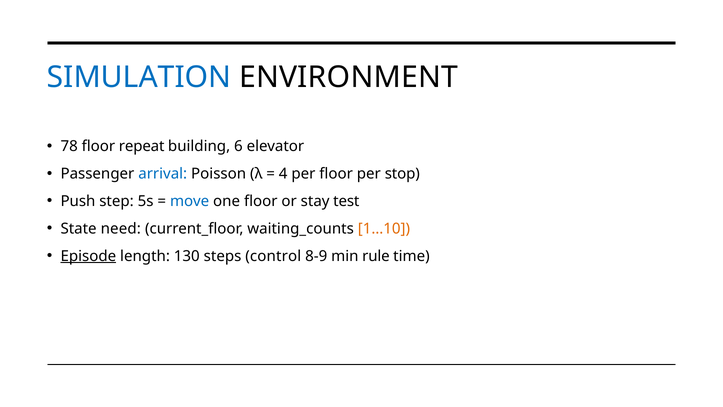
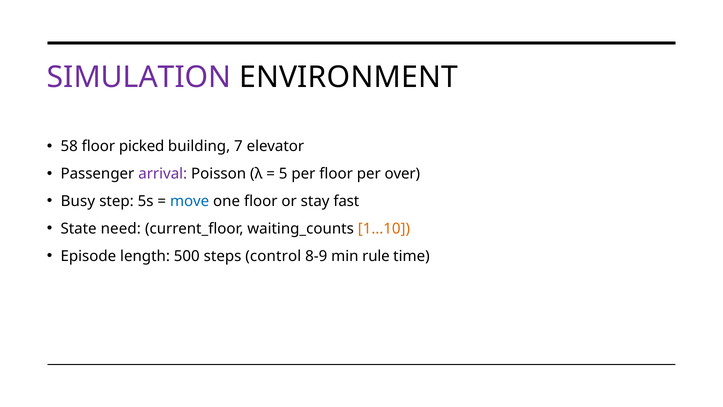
SIMULATION colour: blue -> purple
78: 78 -> 58
repeat: repeat -> picked
6: 6 -> 7
arrival colour: blue -> purple
4: 4 -> 5
stop: stop -> over
Push: Push -> Busy
test: test -> fast
Episode underline: present -> none
130: 130 -> 500
